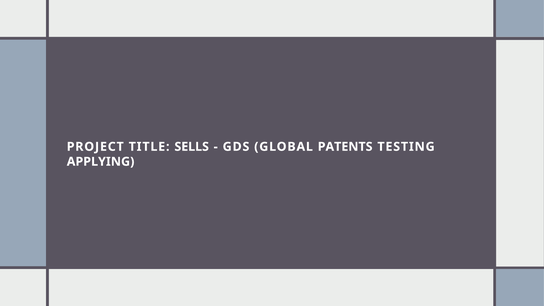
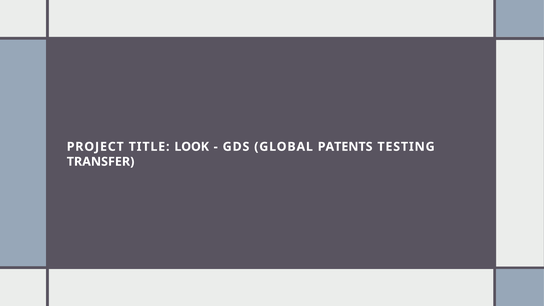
SELLS: SELLS -> LOOK
APPLYING: APPLYING -> TRANSFER
